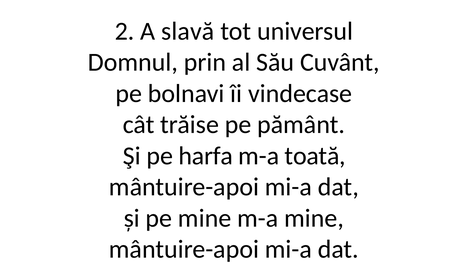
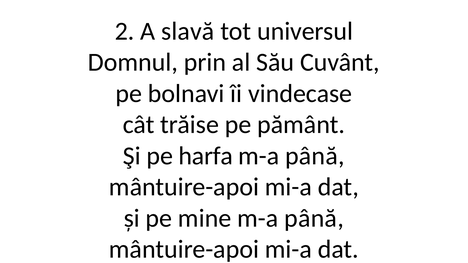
toată at (315, 156): toată -> până
mine m-a mine: mine -> până
